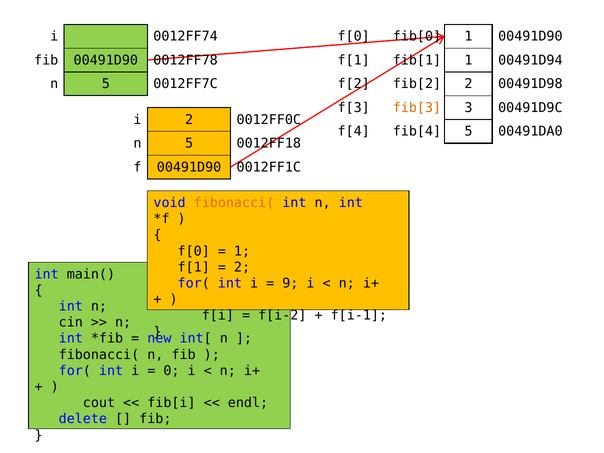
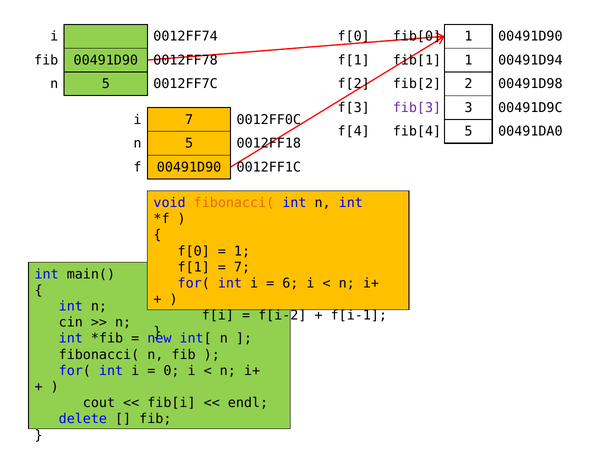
fib[3 colour: orange -> purple
i 2: 2 -> 7
2 at (242, 267): 2 -> 7
9: 9 -> 6
